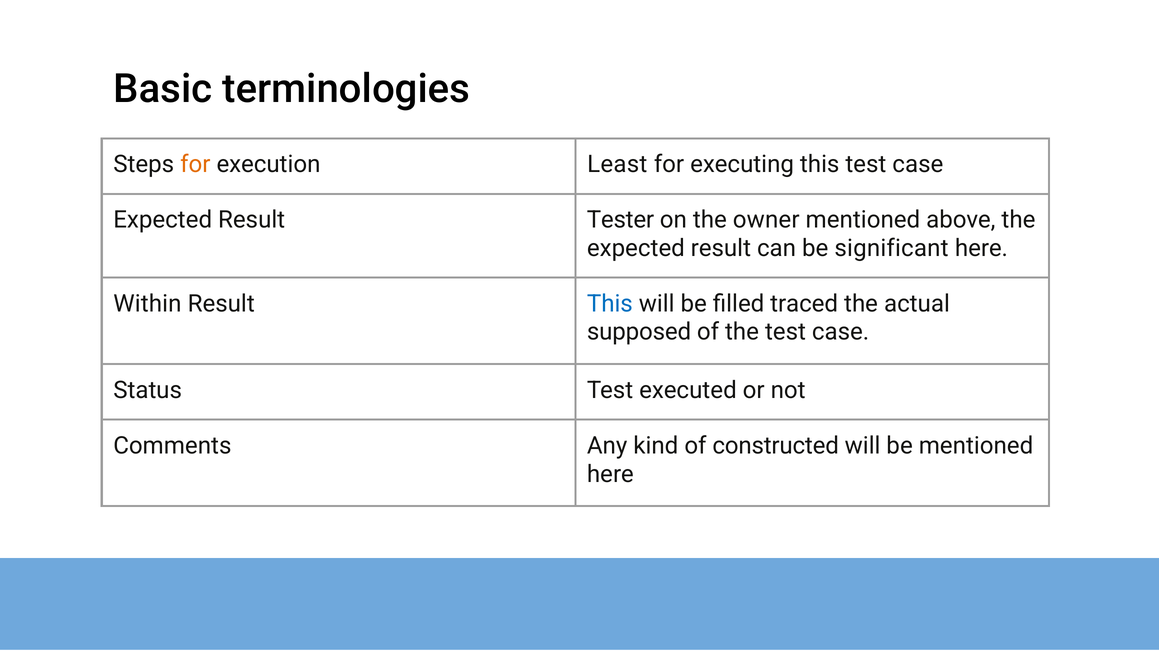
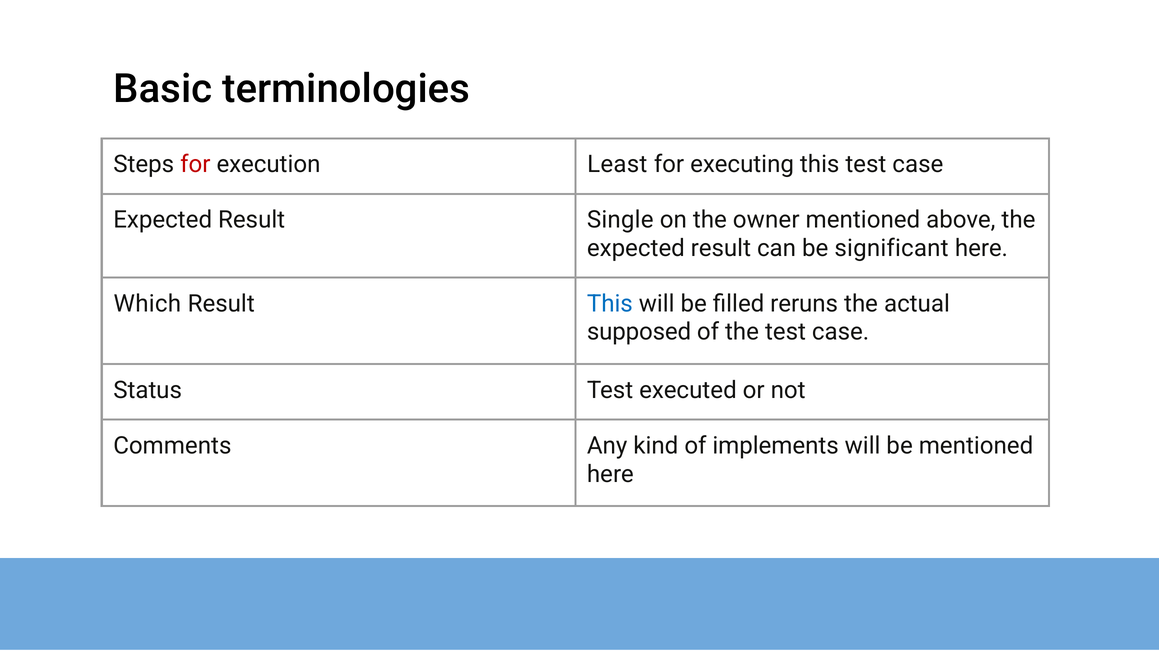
for at (195, 164) colour: orange -> red
Tester: Tester -> Single
Within: Within -> Which
traced: traced -> reruns
constructed: constructed -> implements
